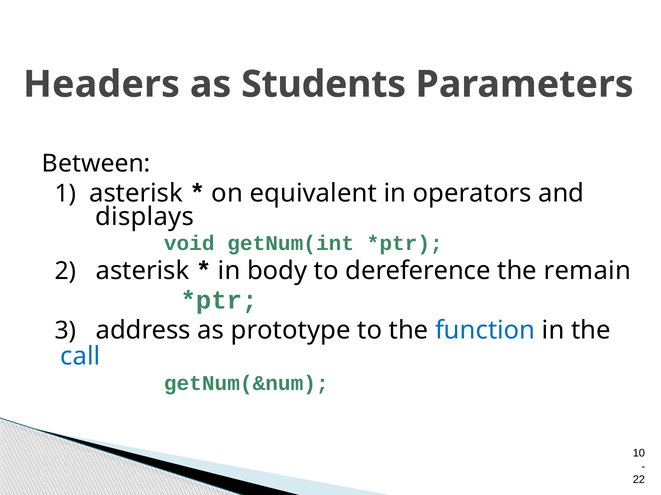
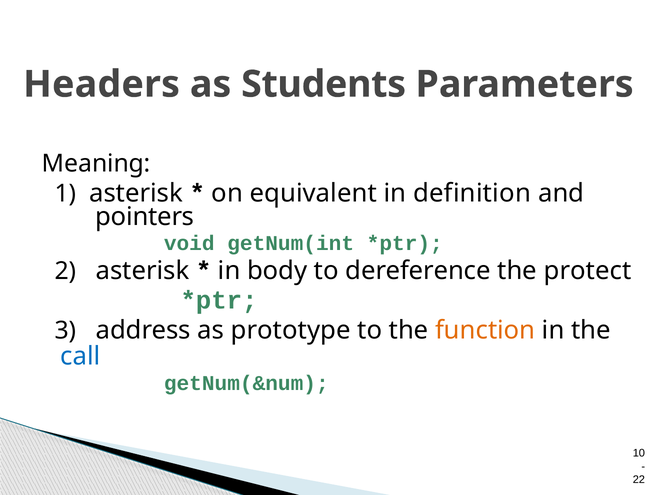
Between: Between -> Meaning
operators: operators -> definition
displays: displays -> pointers
remain: remain -> protect
function colour: blue -> orange
